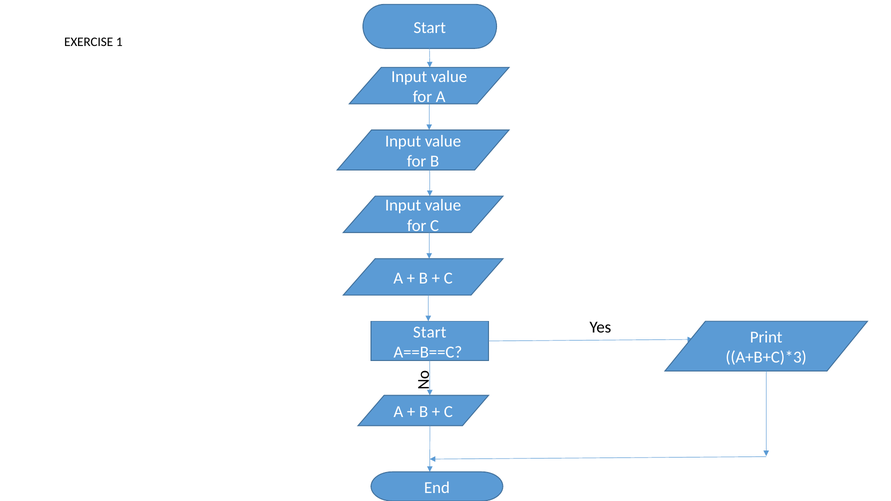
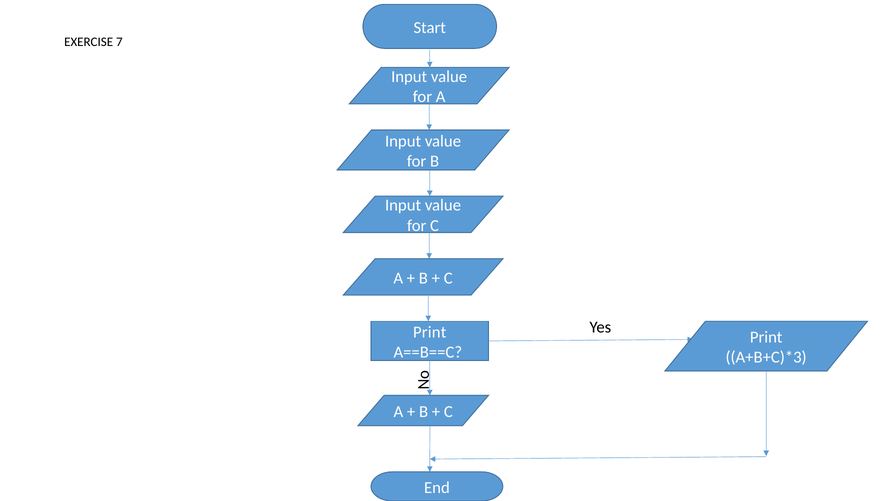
1: 1 -> 7
Start at (430, 332): Start -> Print
